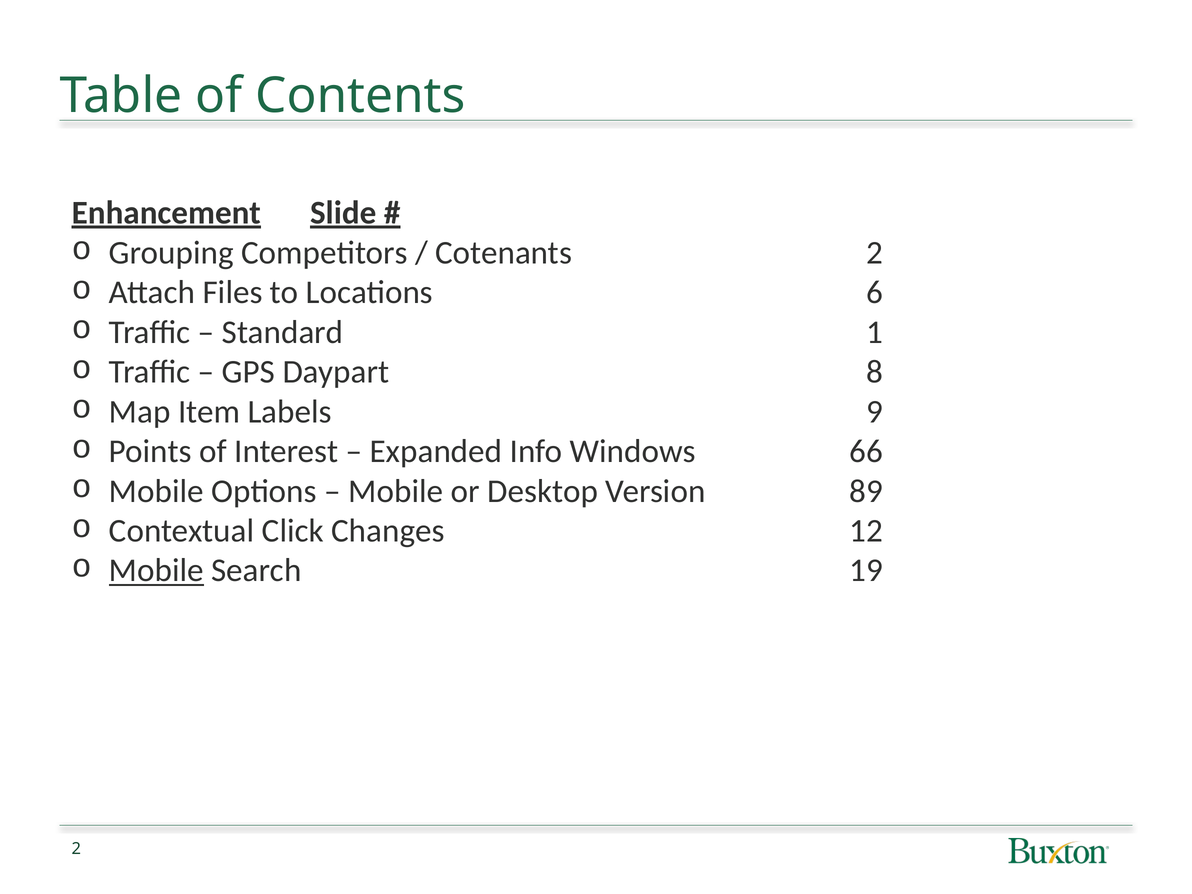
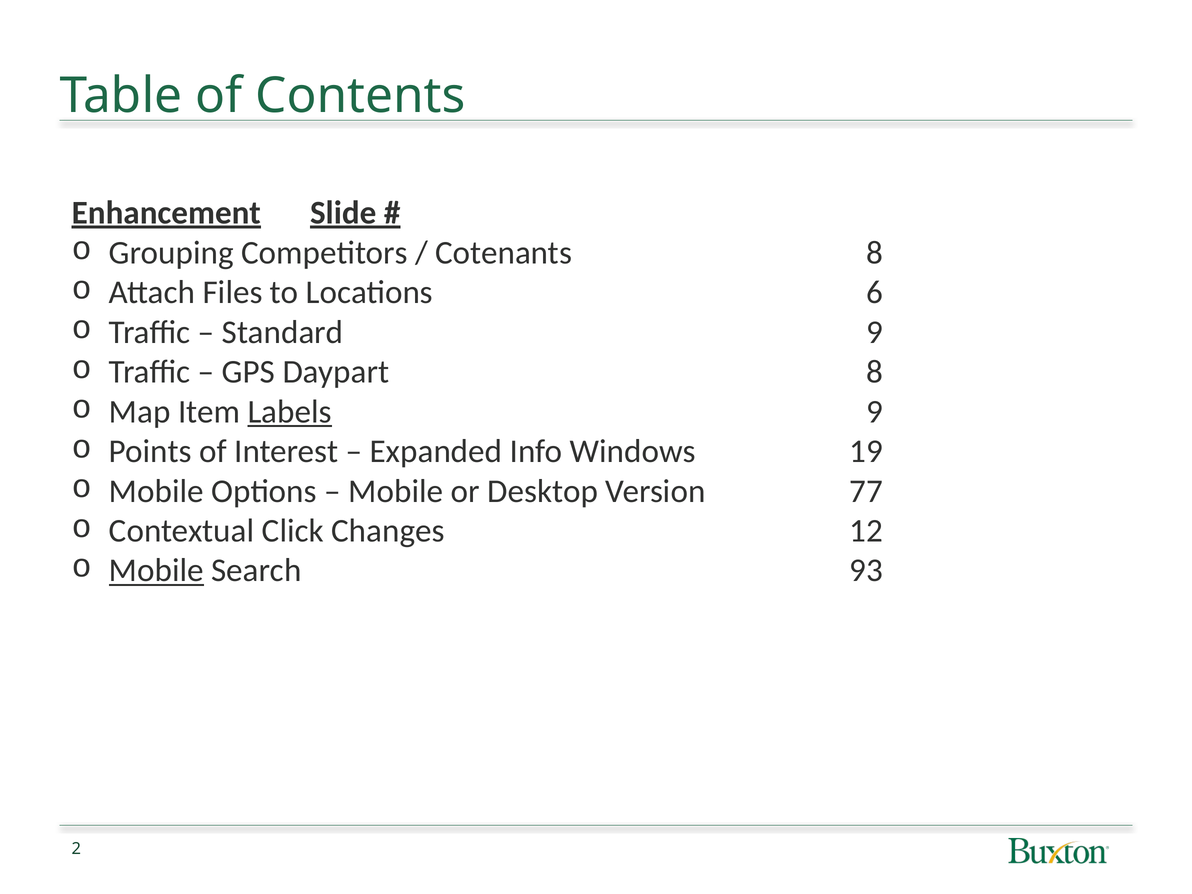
Cotenants 2: 2 -> 8
Standard 1: 1 -> 9
Labels underline: none -> present
66: 66 -> 19
89: 89 -> 77
19: 19 -> 93
